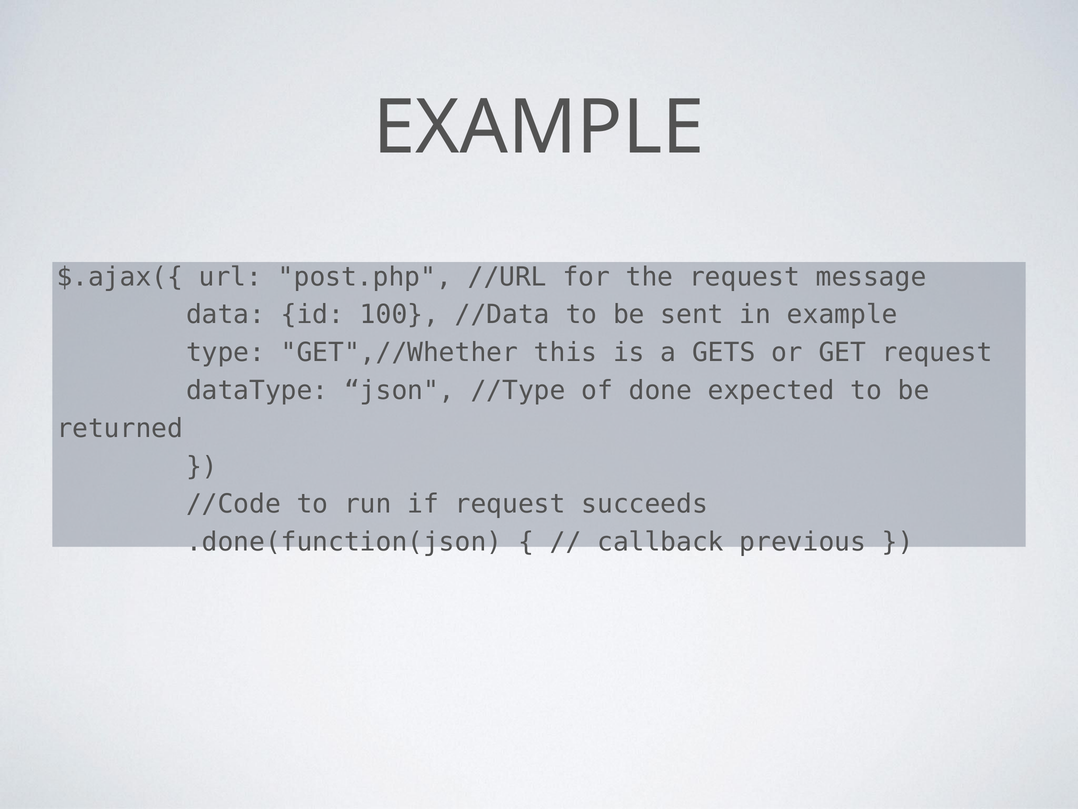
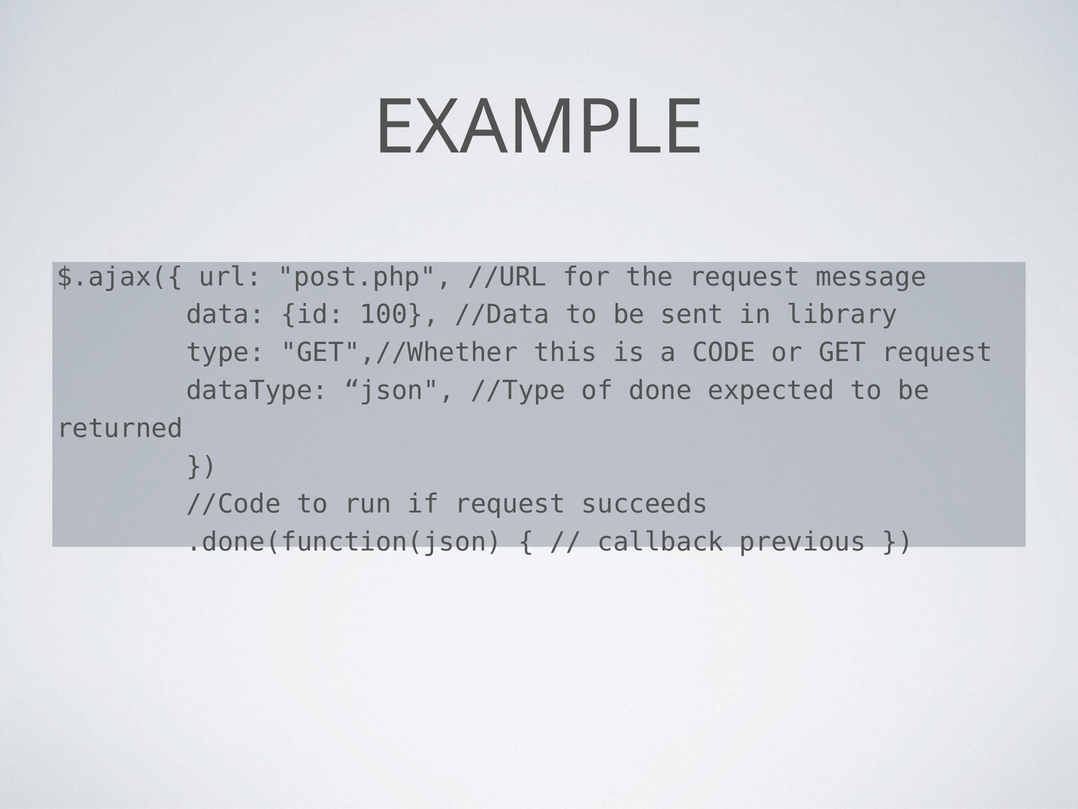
in example: example -> library
GETS: GETS -> CODE
